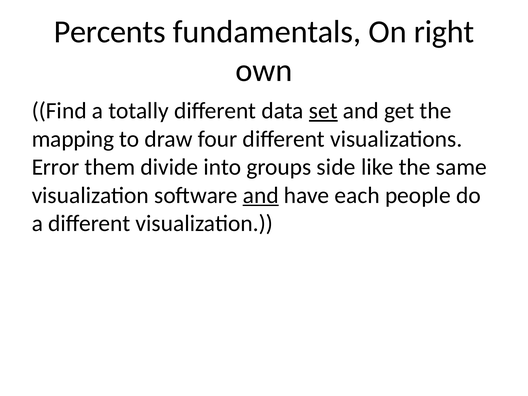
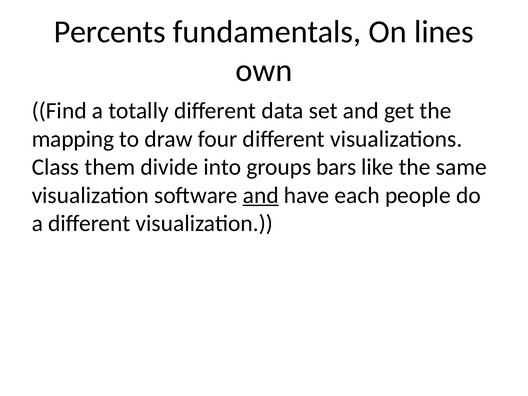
right: right -> lines
set underline: present -> none
Error: Error -> Class
side: side -> bars
